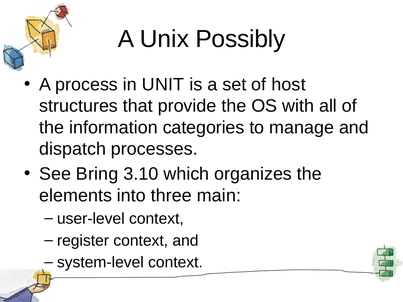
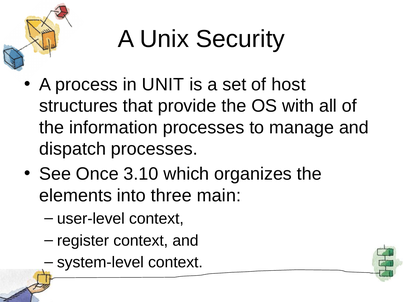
Possibly: Possibly -> Security
information categories: categories -> processes
Bring: Bring -> Once
